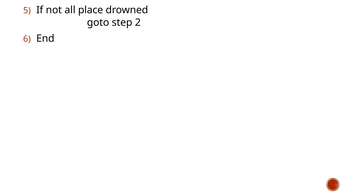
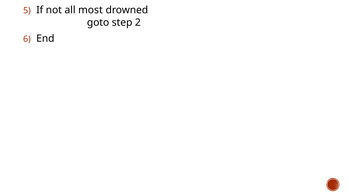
place: place -> most
